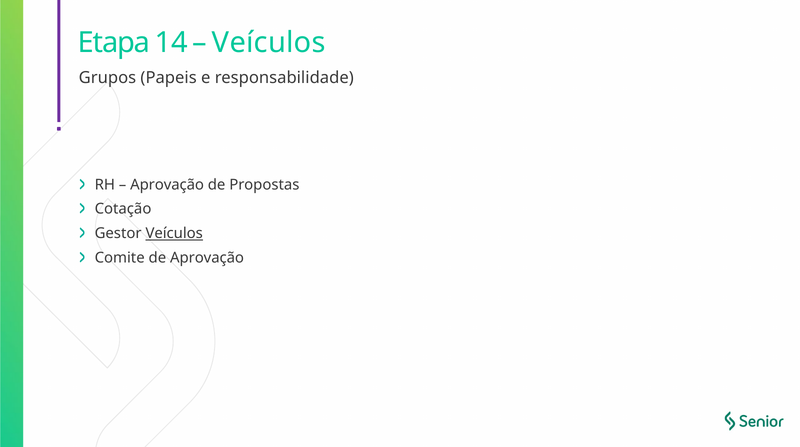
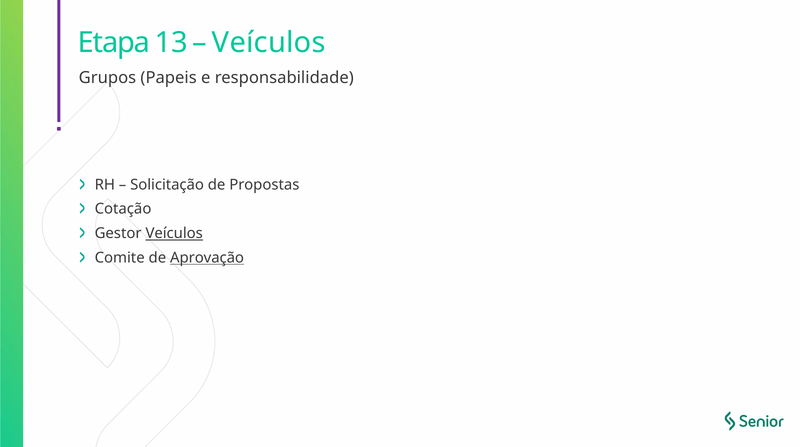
14: 14 -> 13
Aprovação at (167, 185): Aprovação -> Solicitação
Aprovação at (207, 258) underline: none -> present
